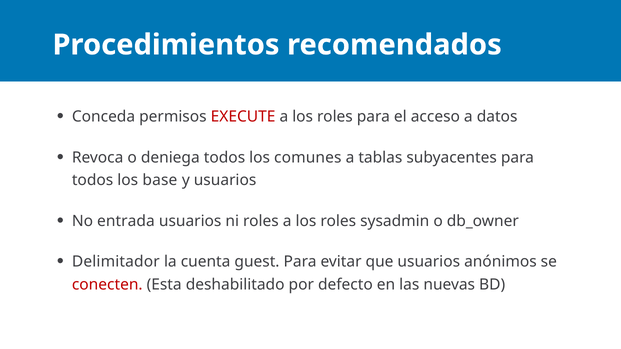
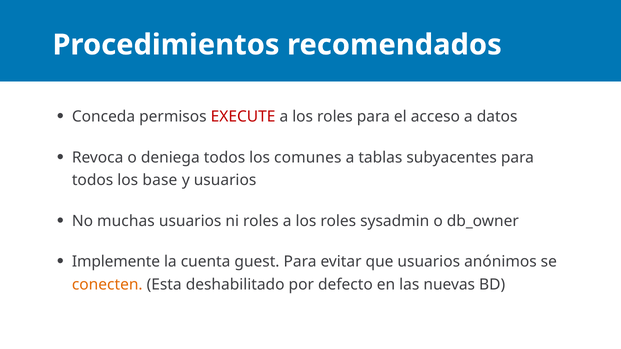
entrada: entrada -> muchas
Delimitador: Delimitador -> Implemente
conecten colour: red -> orange
